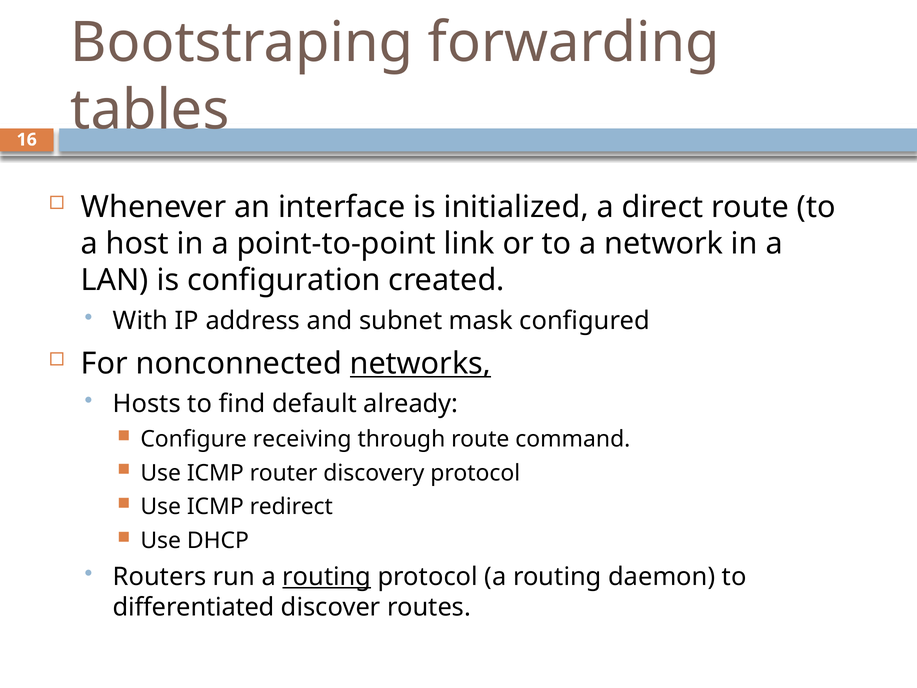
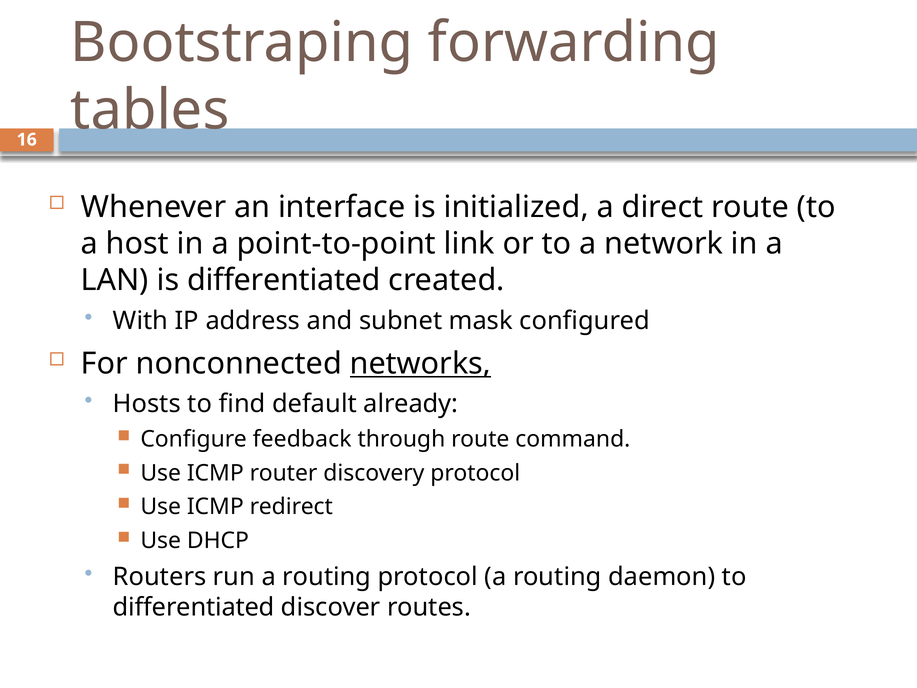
is configuration: configuration -> differentiated
receiving: receiving -> feedback
routing at (327, 577) underline: present -> none
